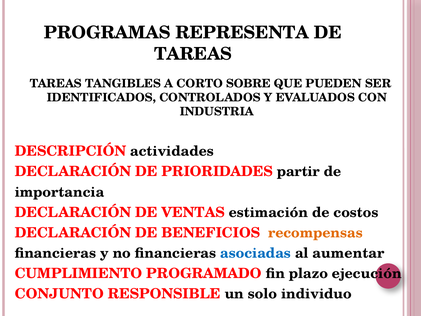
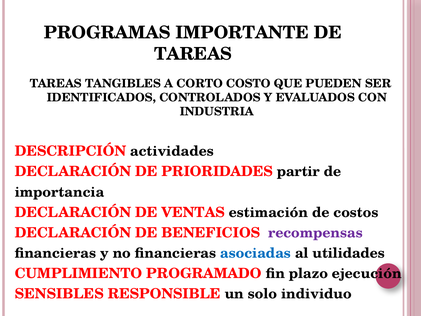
REPRESENTA: REPRESENTA -> IMPORTANTE
SOBRE: SOBRE -> COSTO
recompensas colour: orange -> purple
aumentar: aumentar -> utilidades
CONJUNTO: CONJUNTO -> SENSIBLES
